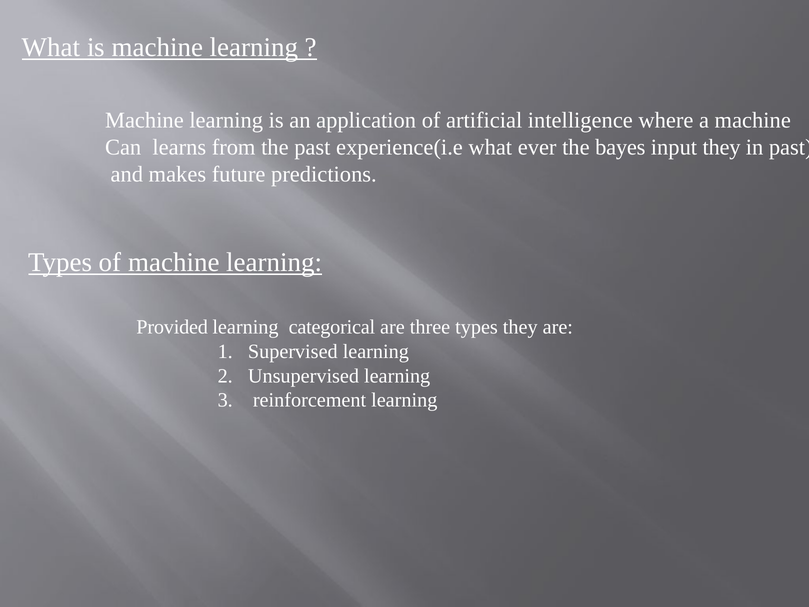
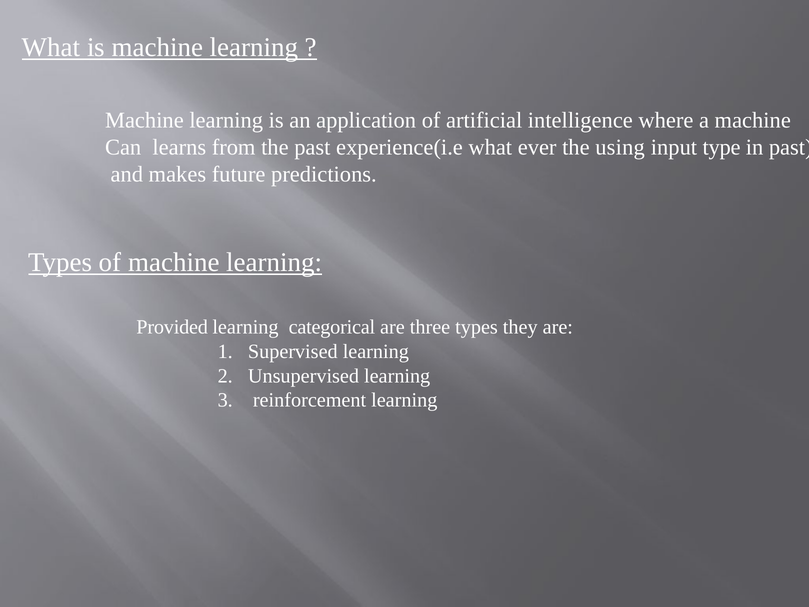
bayes: bayes -> using
input they: they -> type
